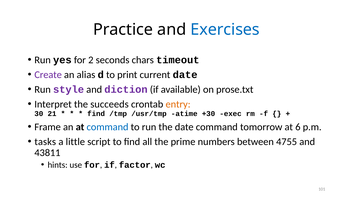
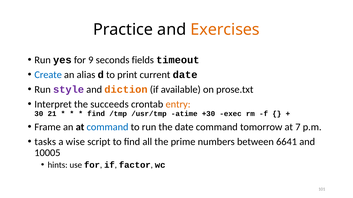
Exercises colour: blue -> orange
2: 2 -> 9
chars: chars -> fields
Create colour: purple -> blue
diction colour: purple -> orange
6: 6 -> 7
little: little -> wise
4755: 4755 -> 6641
43811: 43811 -> 10005
